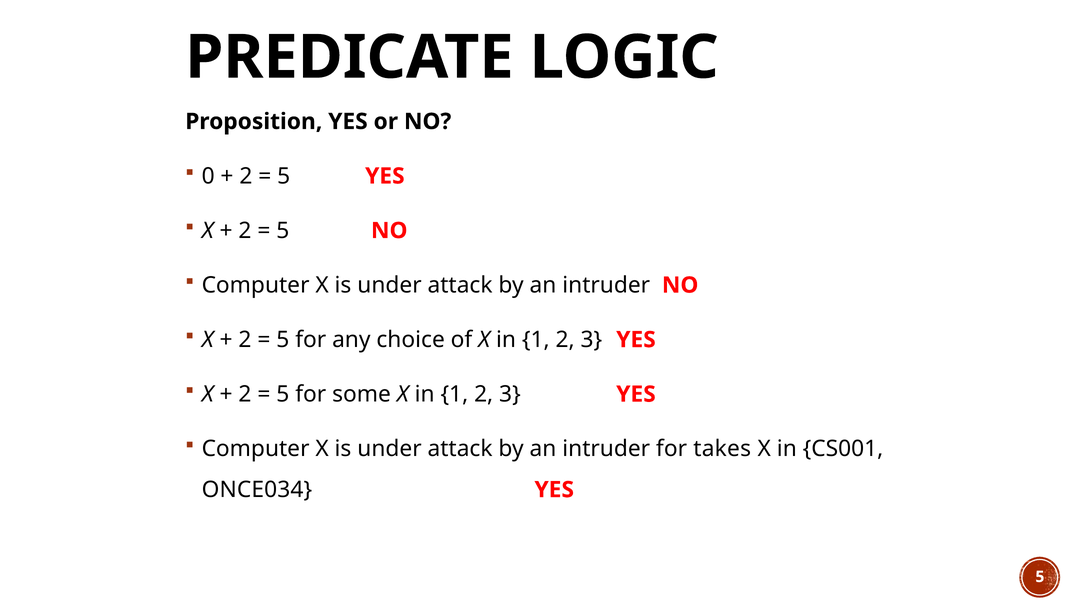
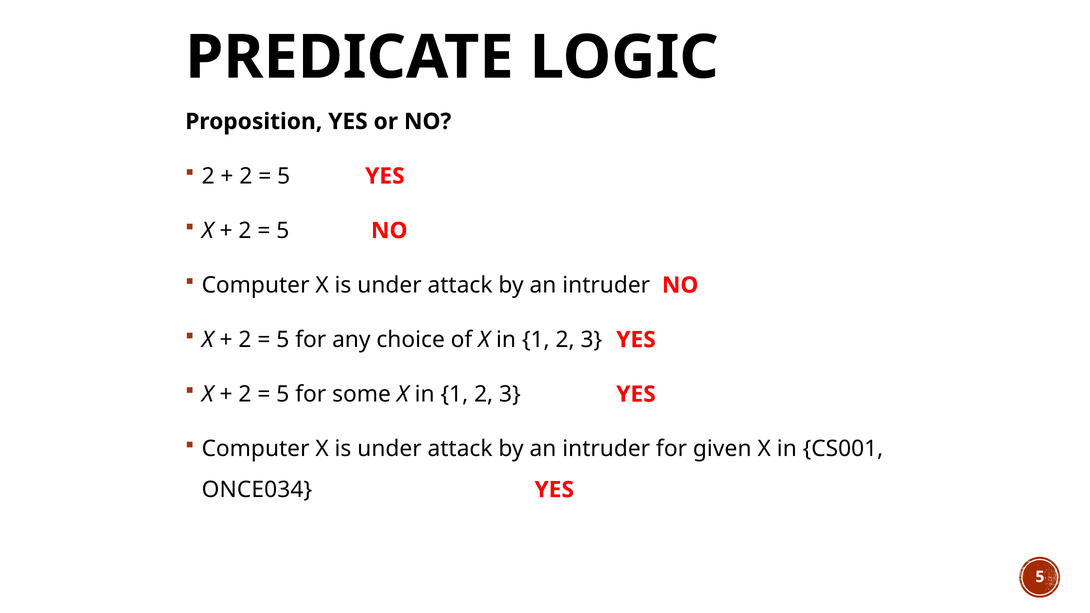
0 at (208, 176): 0 -> 2
takes: takes -> given
